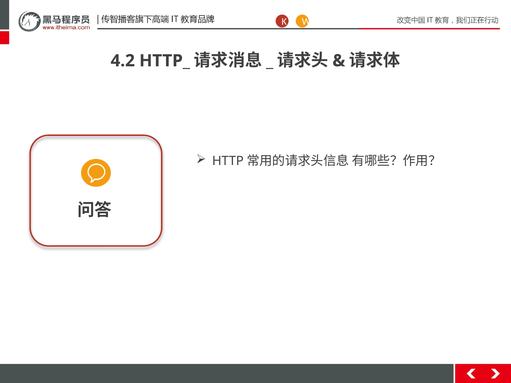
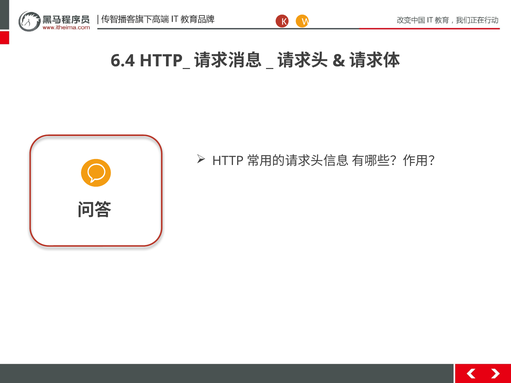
4.2: 4.2 -> 6.4
